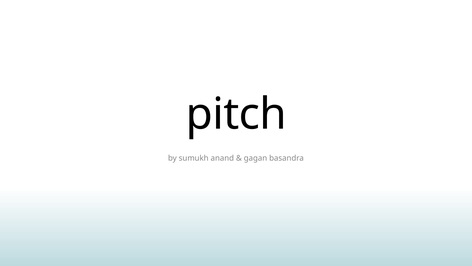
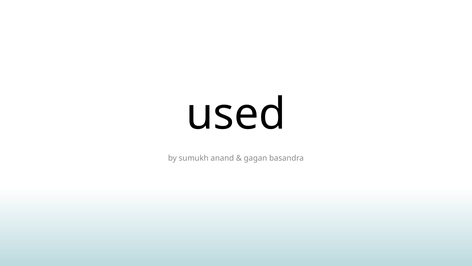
pitch: pitch -> used
